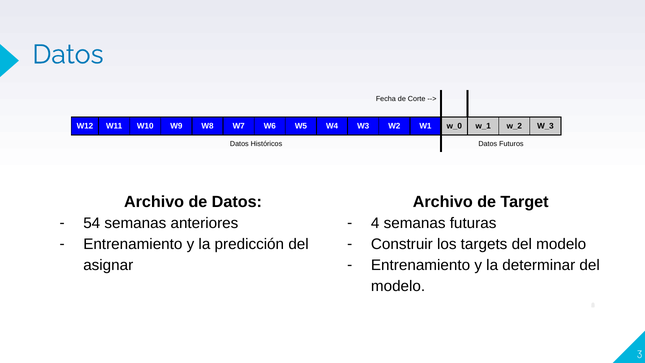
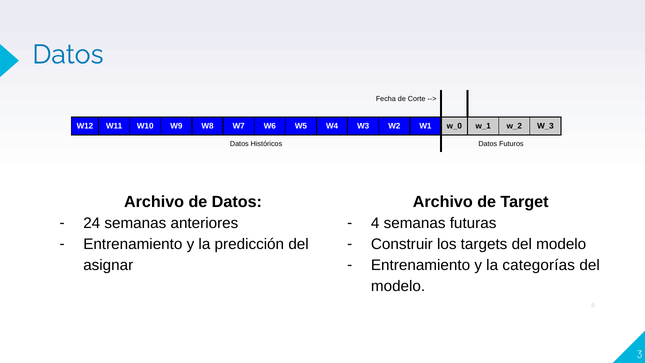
54: 54 -> 24
determinar: determinar -> categorías
